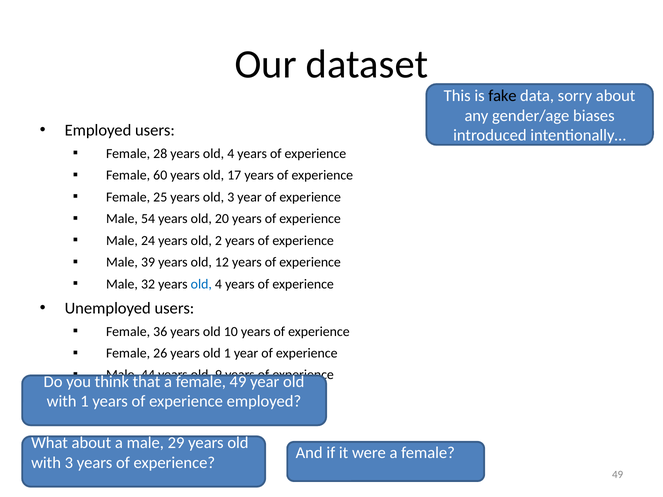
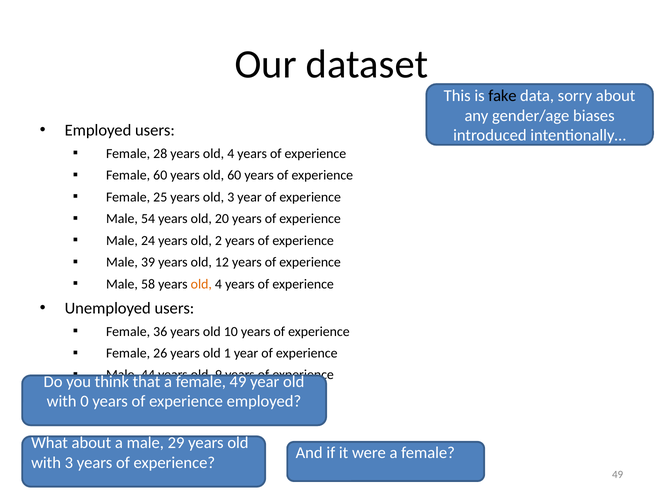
old 17: 17 -> 60
32: 32 -> 58
old at (201, 284) colour: blue -> orange
with 1: 1 -> 0
